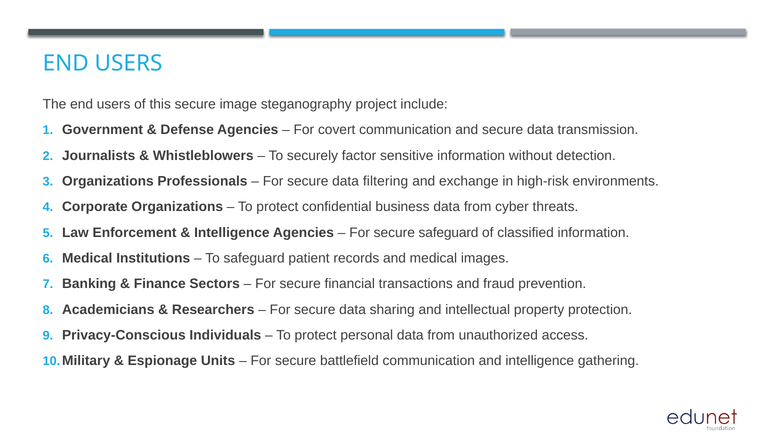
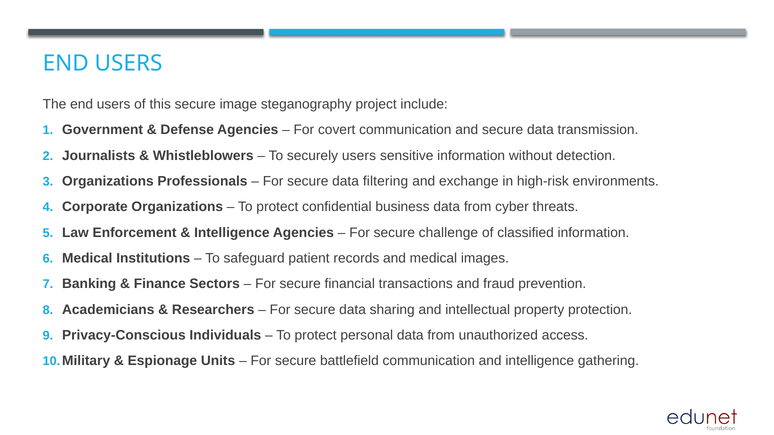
securely factor: factor -> users
secure safeguard: safeguard -> challenge
